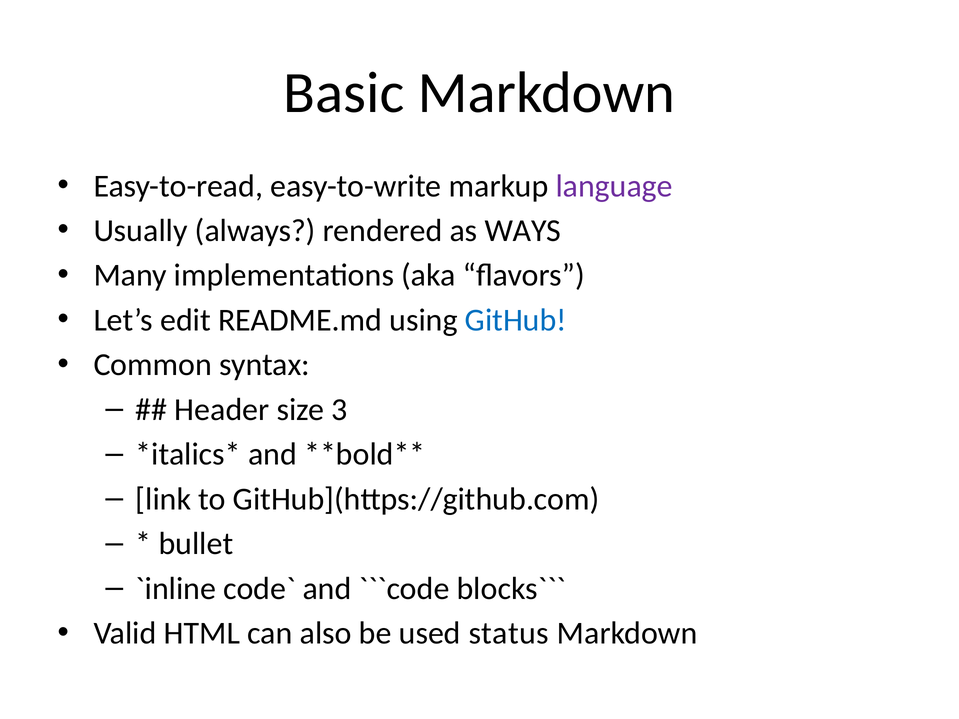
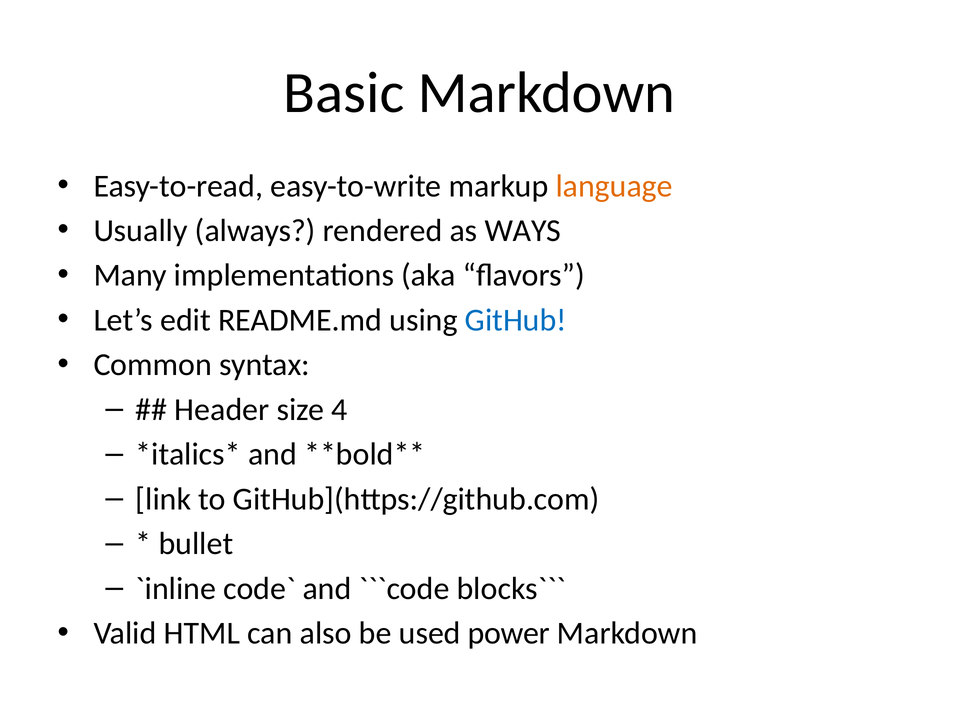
language colour: purple -> orange
3: 3 -> 4
status: status -> power
